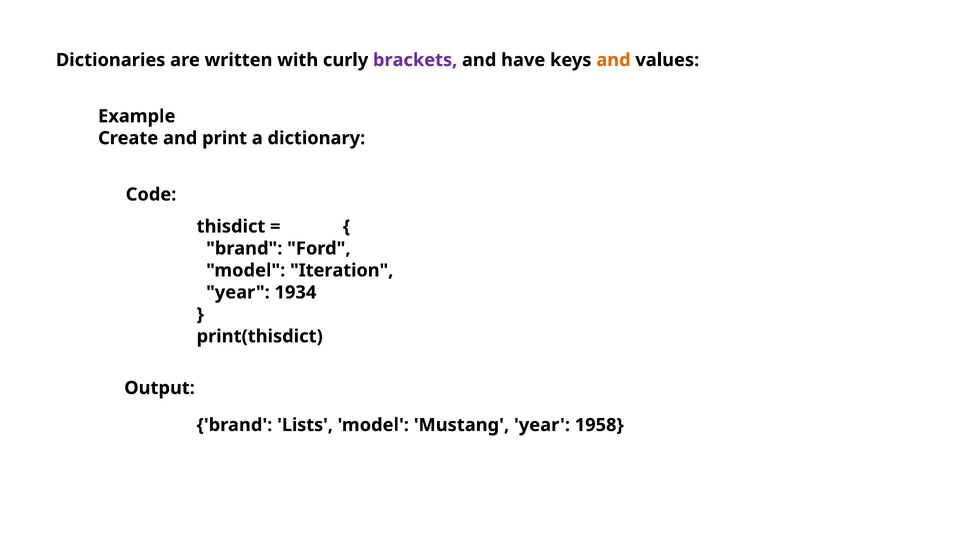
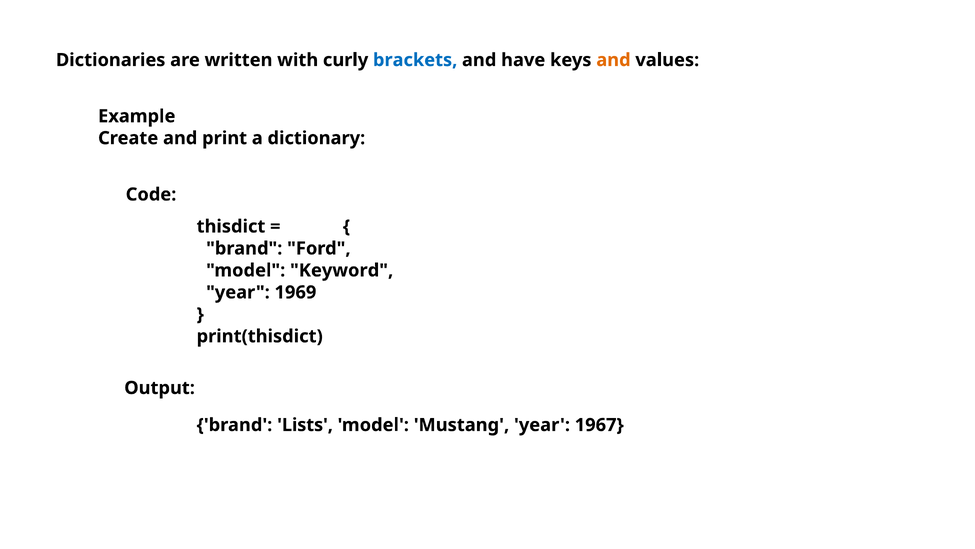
brackets colour: purple -> blue
Iteration: Iteration -> Keyword
1934: 1934 -> 1969
1958: 1958 -> 1967
